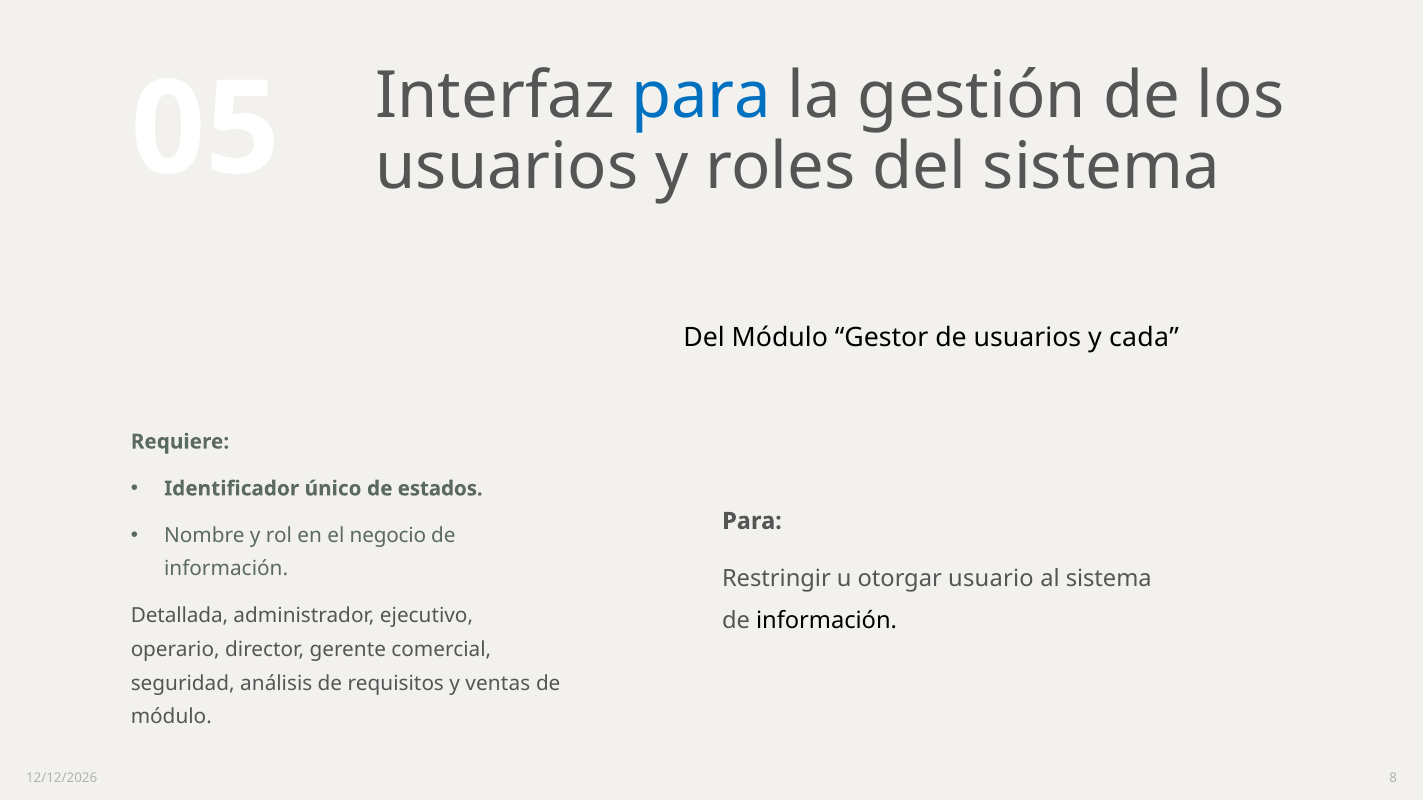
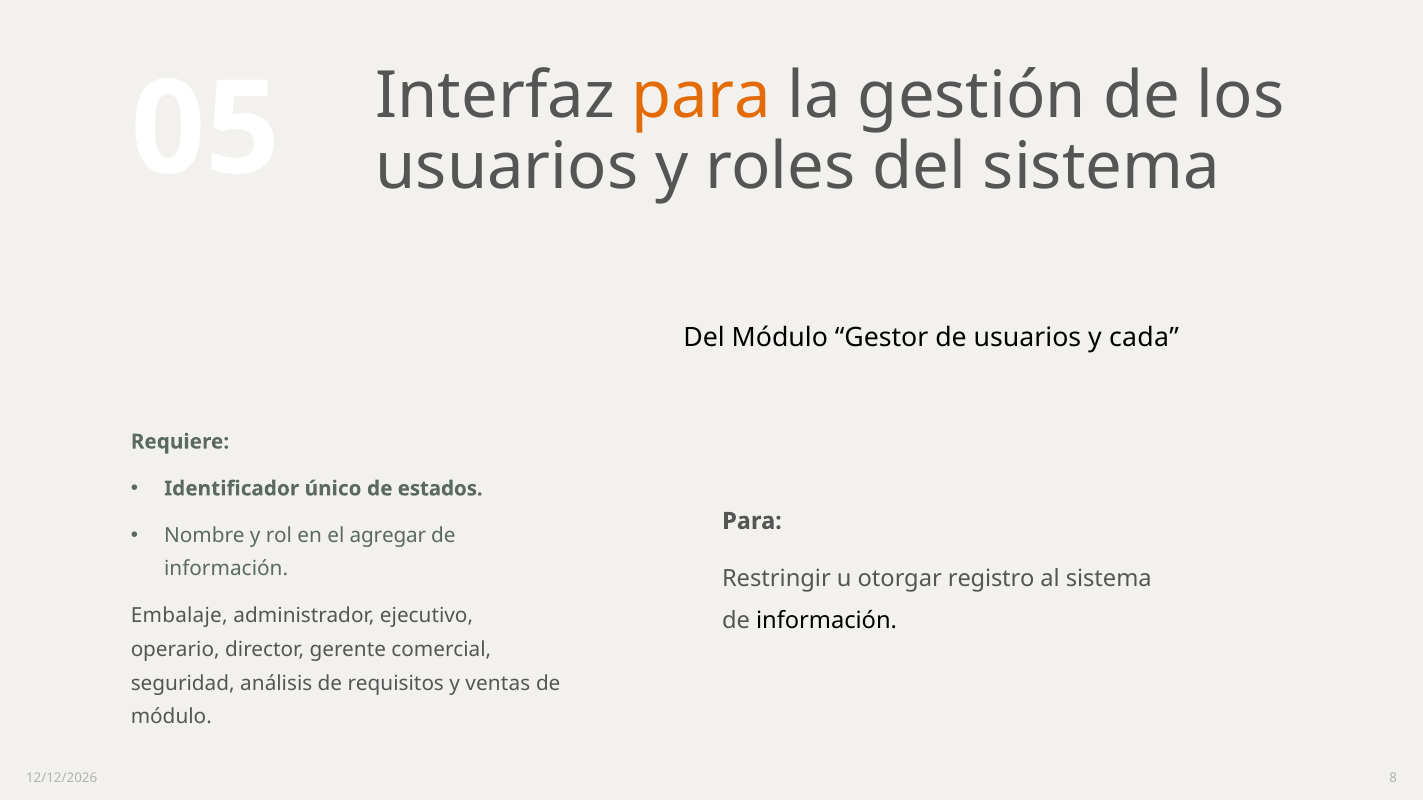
para at (701, 96) colour: blue -> orange
negocio: negocio -> agregar
usuario: usuario -> registro
Detallada: Detallada -> Embalaje
